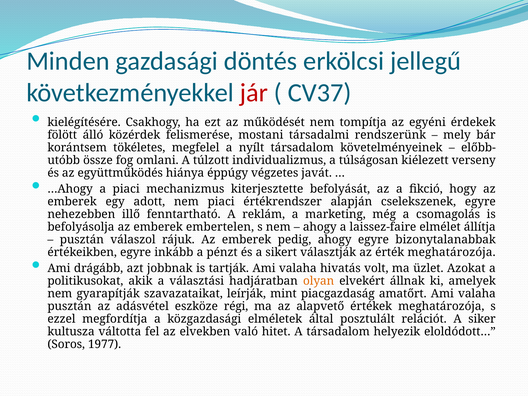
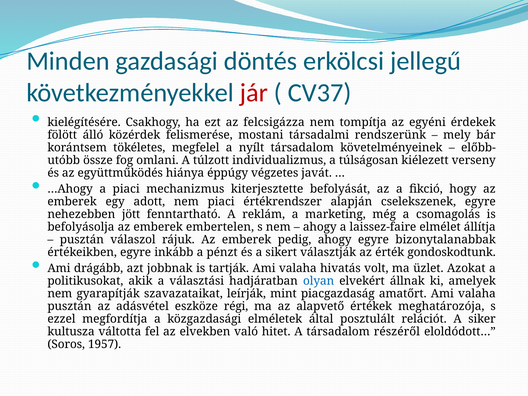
működését: működését -> felcsigázza
illő: illő -> jött
érték meghatározója: meghatározója -> gondoskodtunk
olyan colour: orange -> blue
helyezik: helyezik -> részéről
1977: 1977 -> 1957
